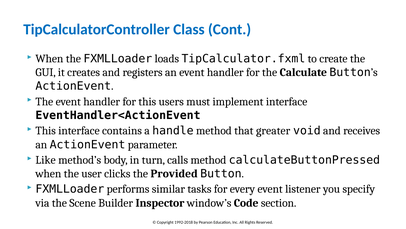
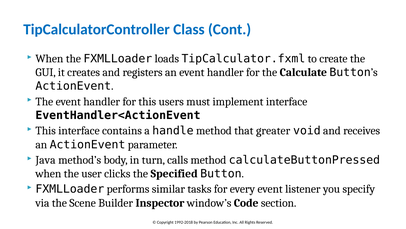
Like: Like -> Java
Provided: Provided -> Specified
